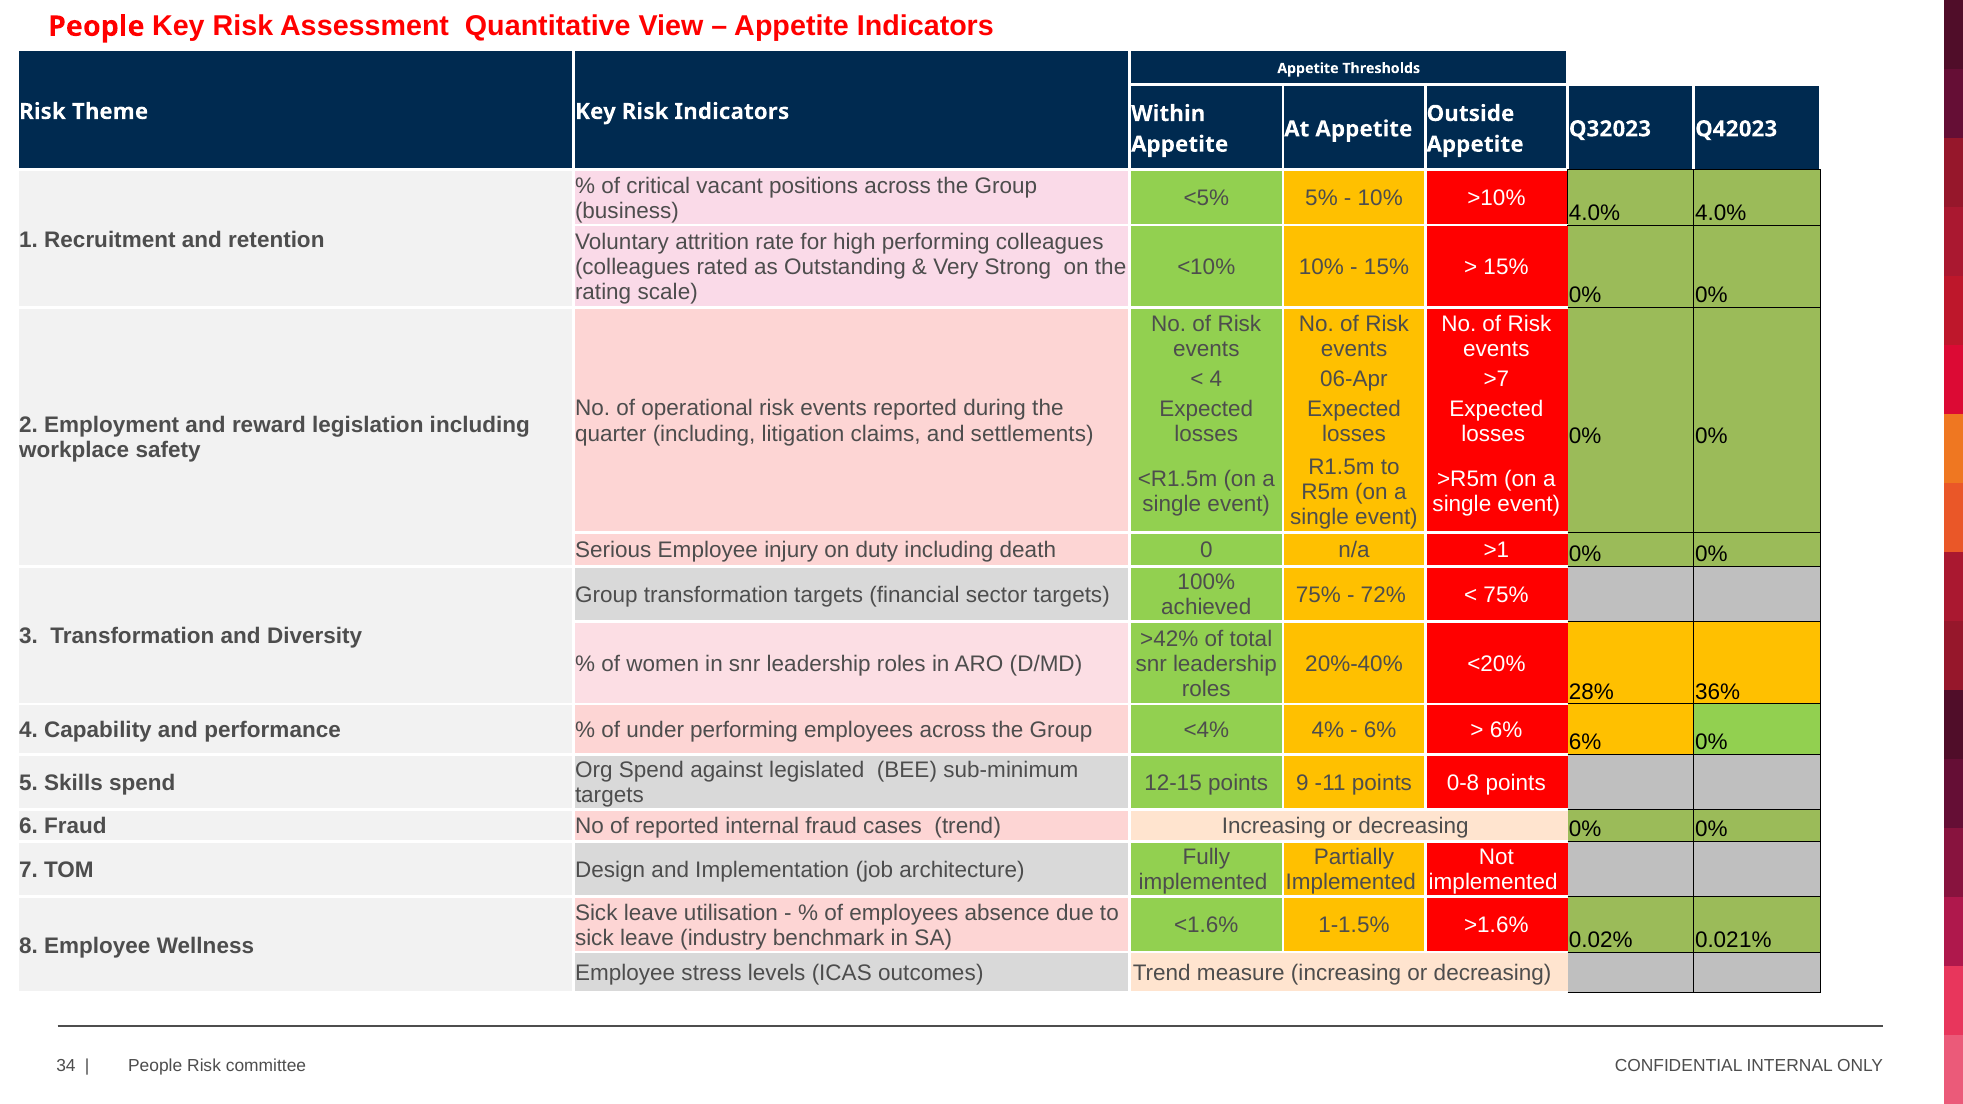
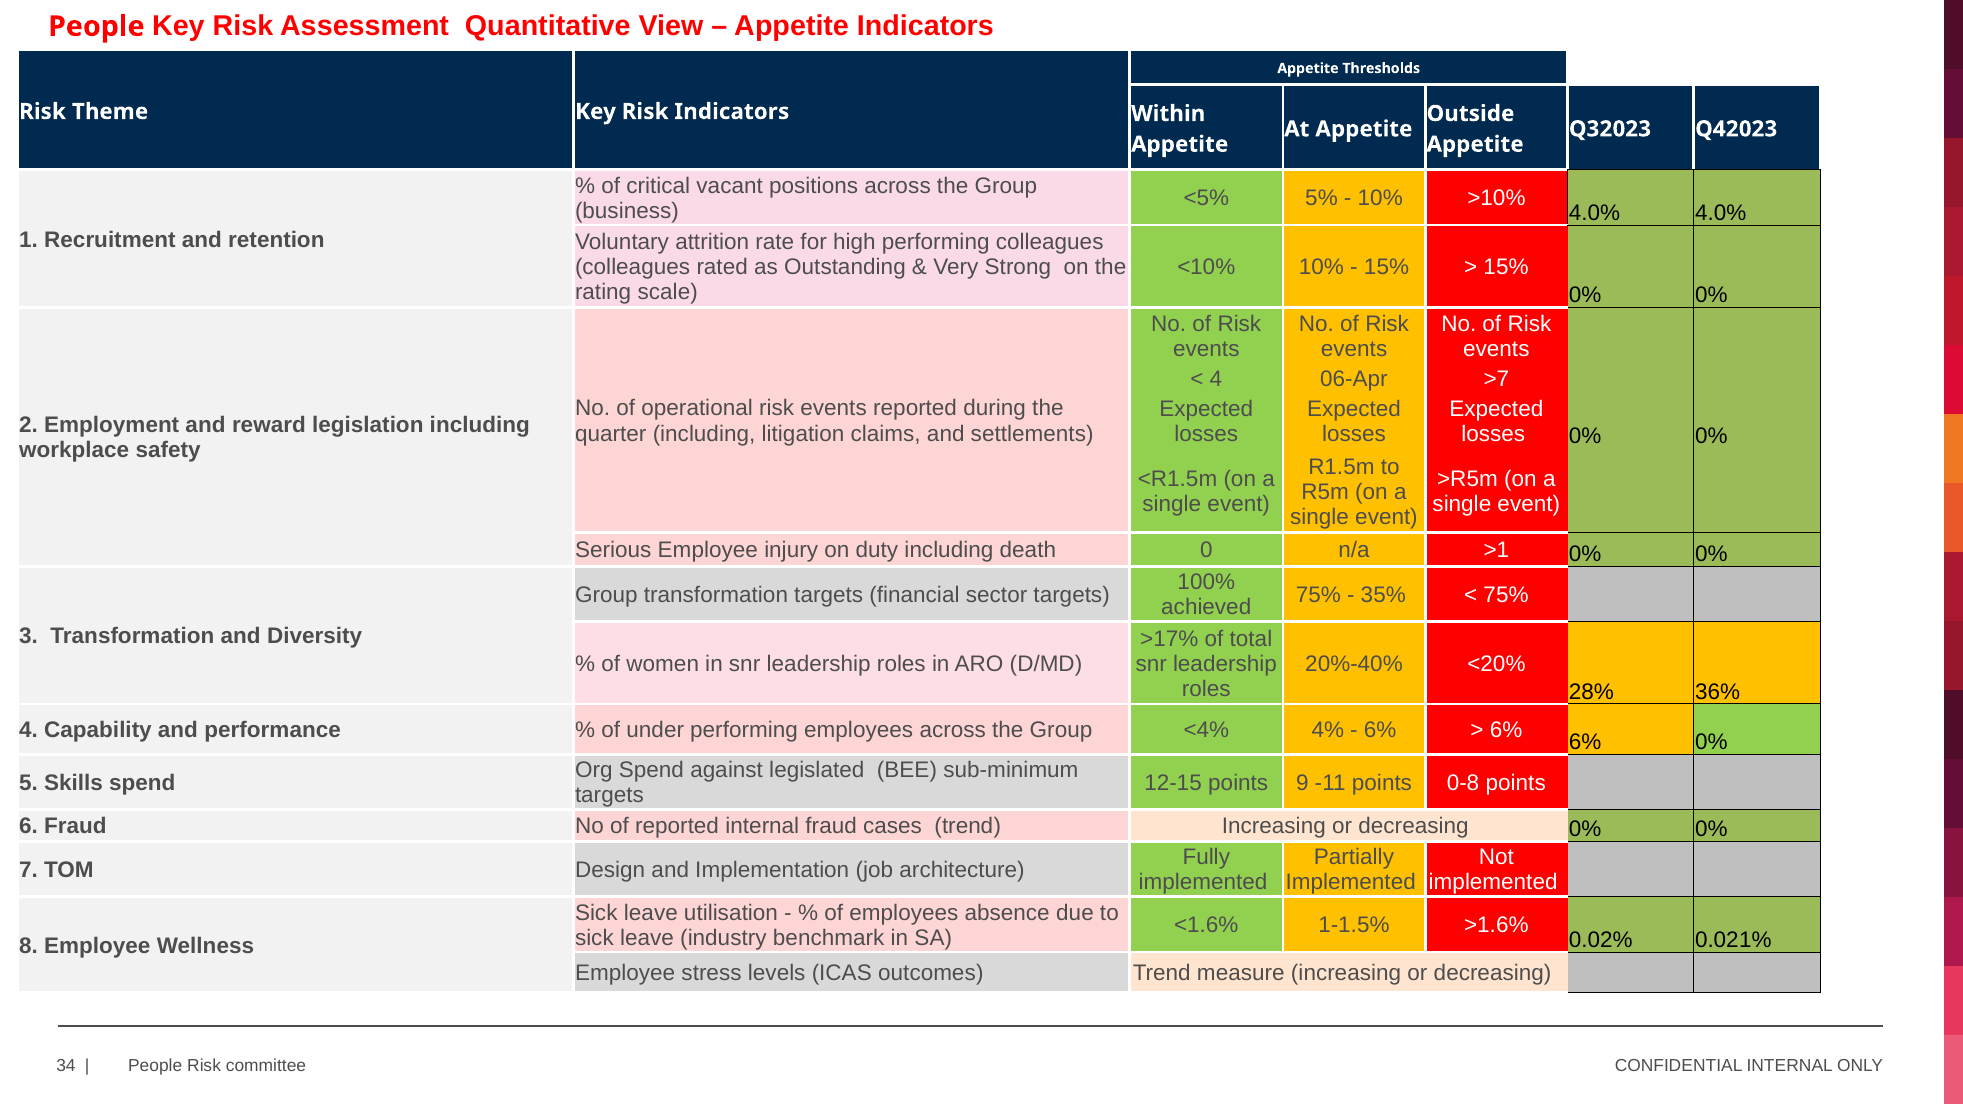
72%: 72% -> 35%
>42%: >42% -> >17%
